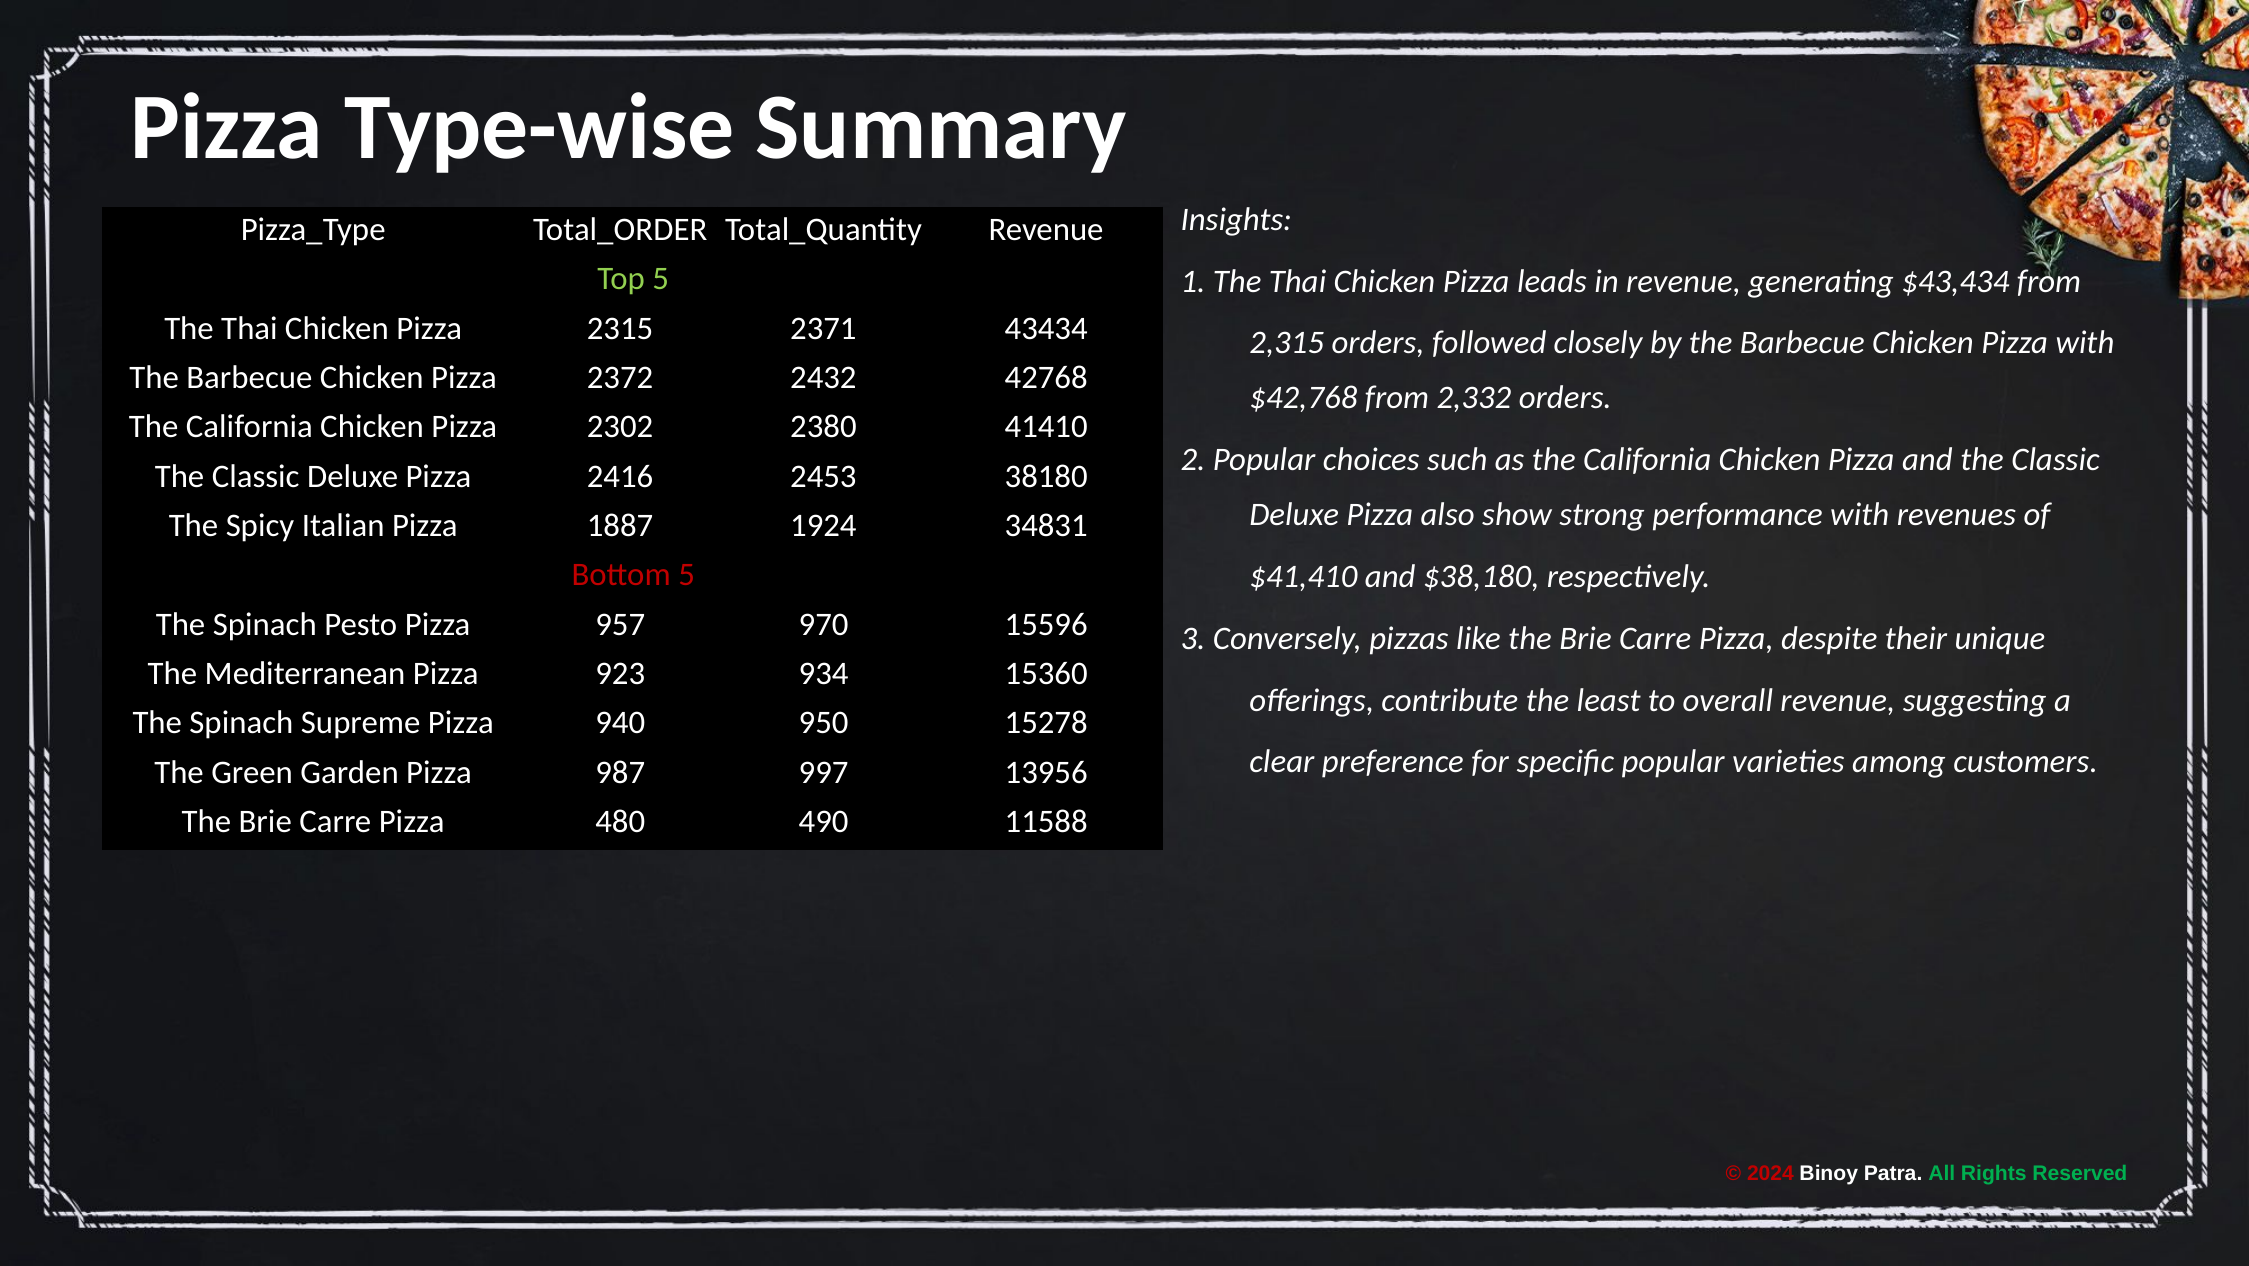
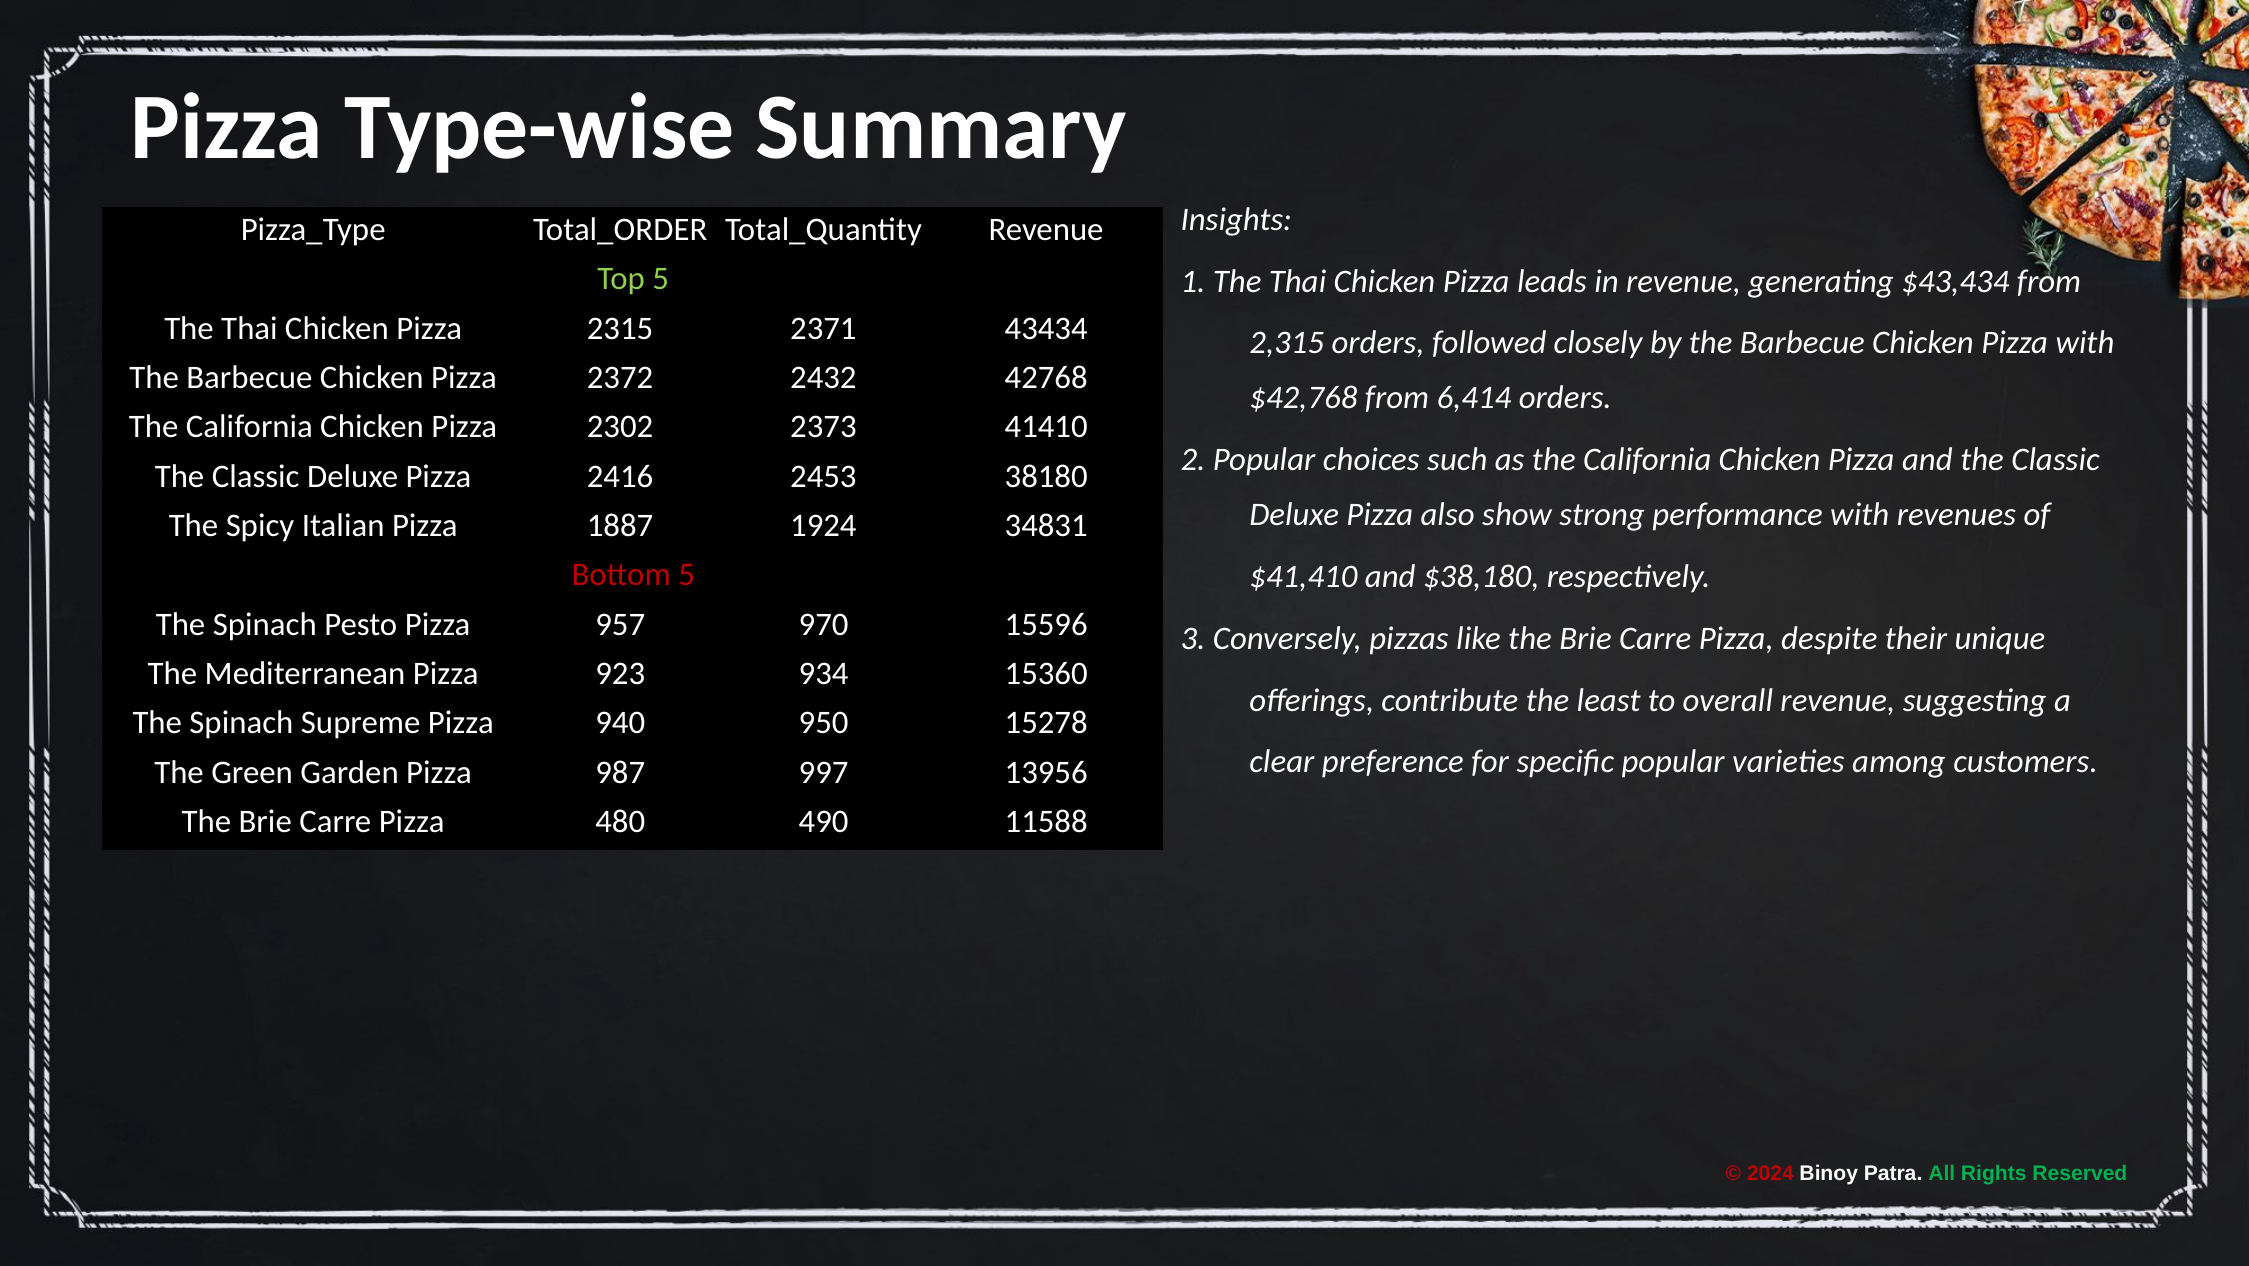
2,332: 2,332 -> 6,414
2380: 2380 -> 2373
